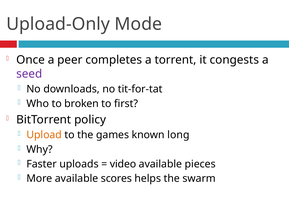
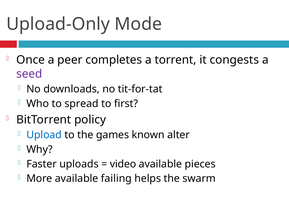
broken: broken -> spread
Upload colour: orange -> blue
long: long -> alter
scores: scores -> failing
